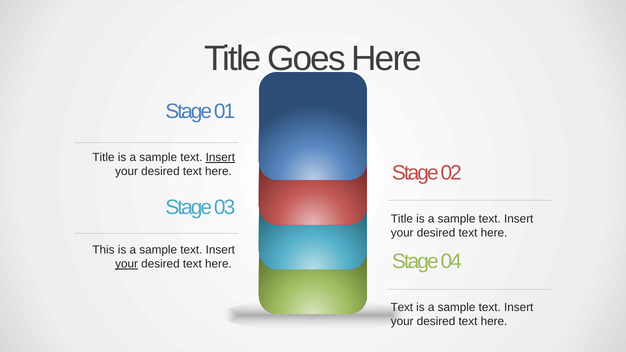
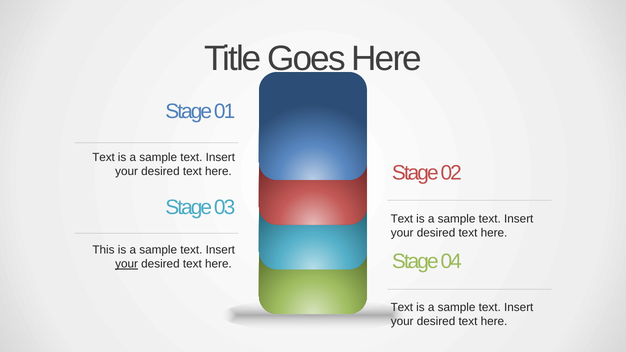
Title at (103, 157): Title -> Text
Insert at (220, 157) underline: present -> none
Title at (402, 219): Title -> Text
